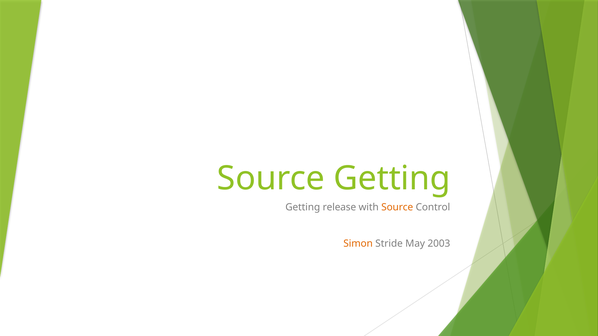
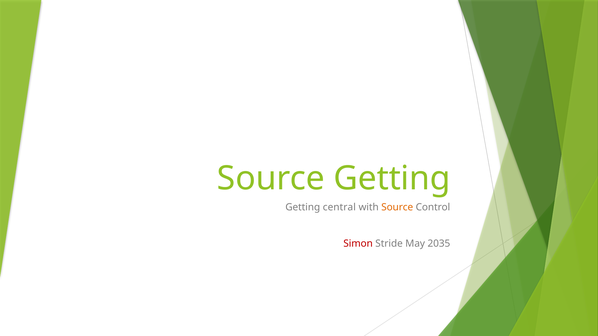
release: release -> central
Simon colour: orange -> red
2003: 2003 -> 2035
